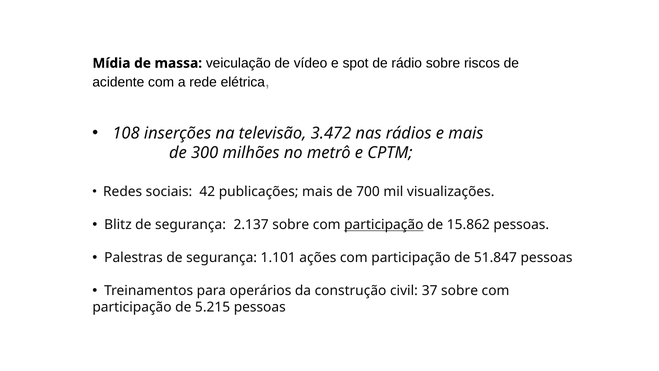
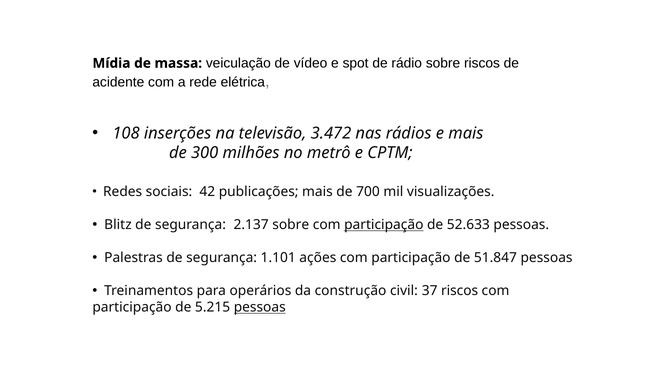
15.862: 15.862 -> 52.633
37 sobre: sobre -> riscos
pessoas at (260, 307) underline: none -> present
